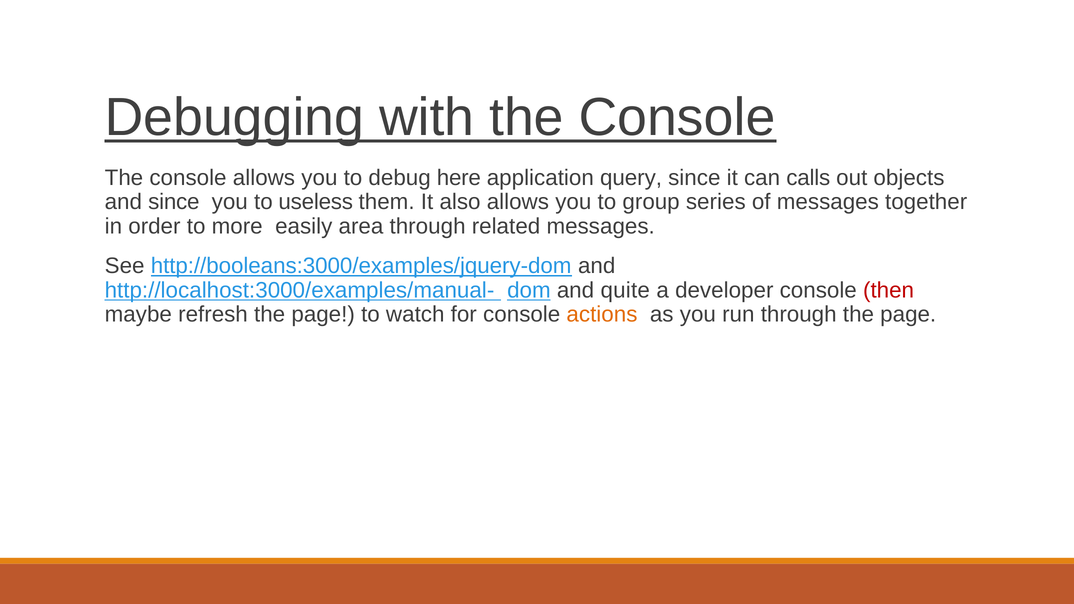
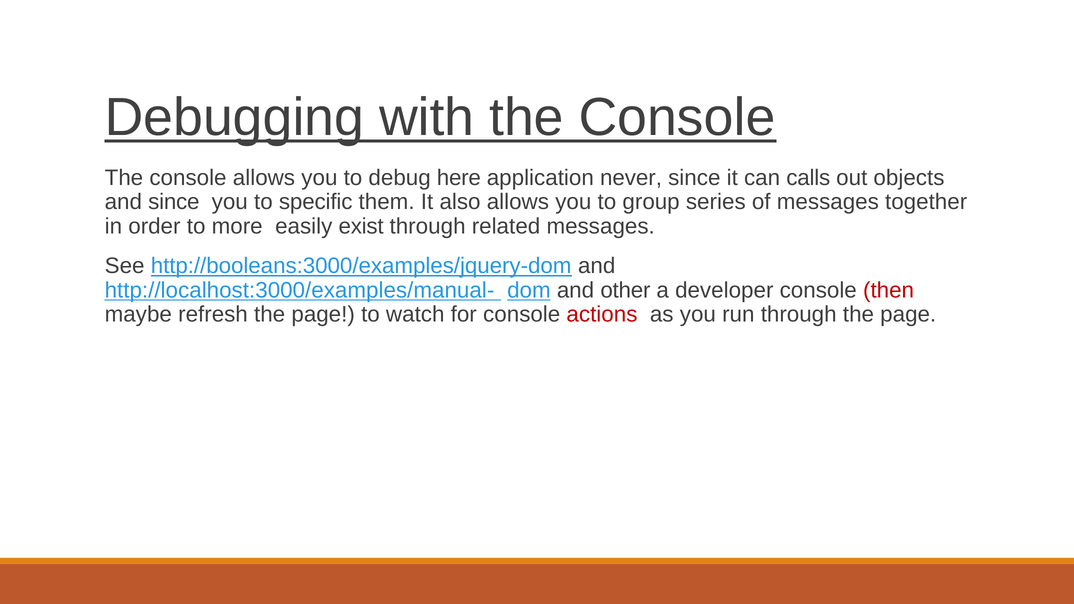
query: query -> never
useless: useless -> specific
area: area -> exist
quite: quite -> other
actions colour: orange -> red
